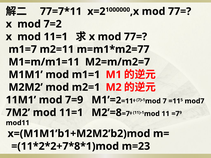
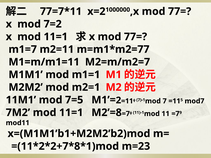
7=9: 7=9 -> 7=5
